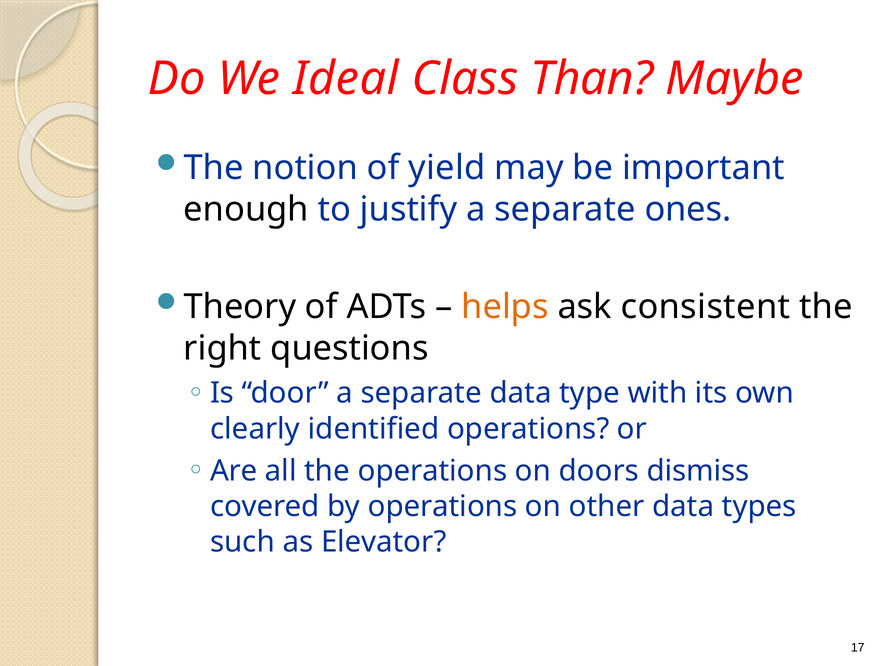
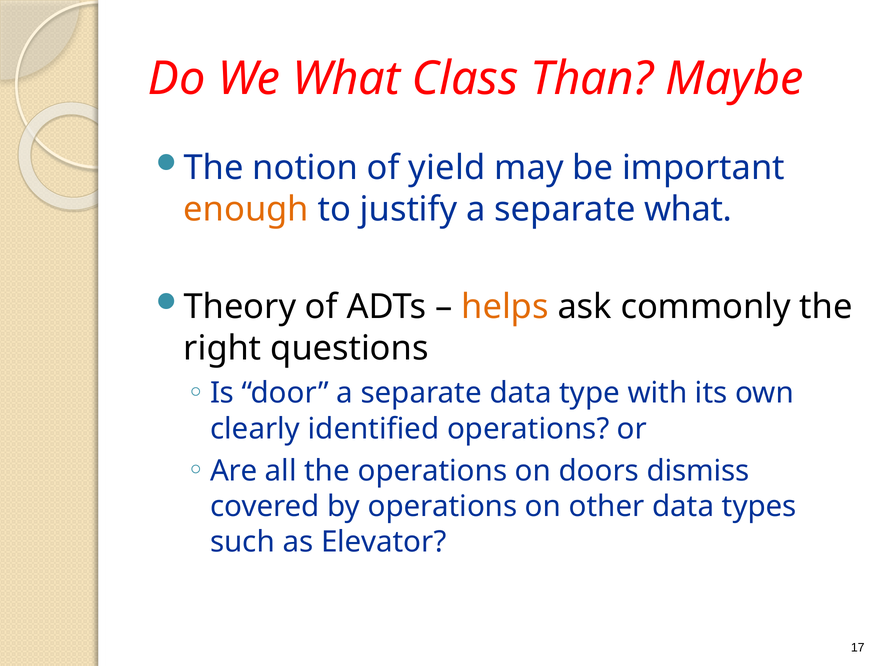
We Ideal: Ideal -> What
enough colour: black -> orange
separate ones: ones -> what
consistent: consistent -> commonly
